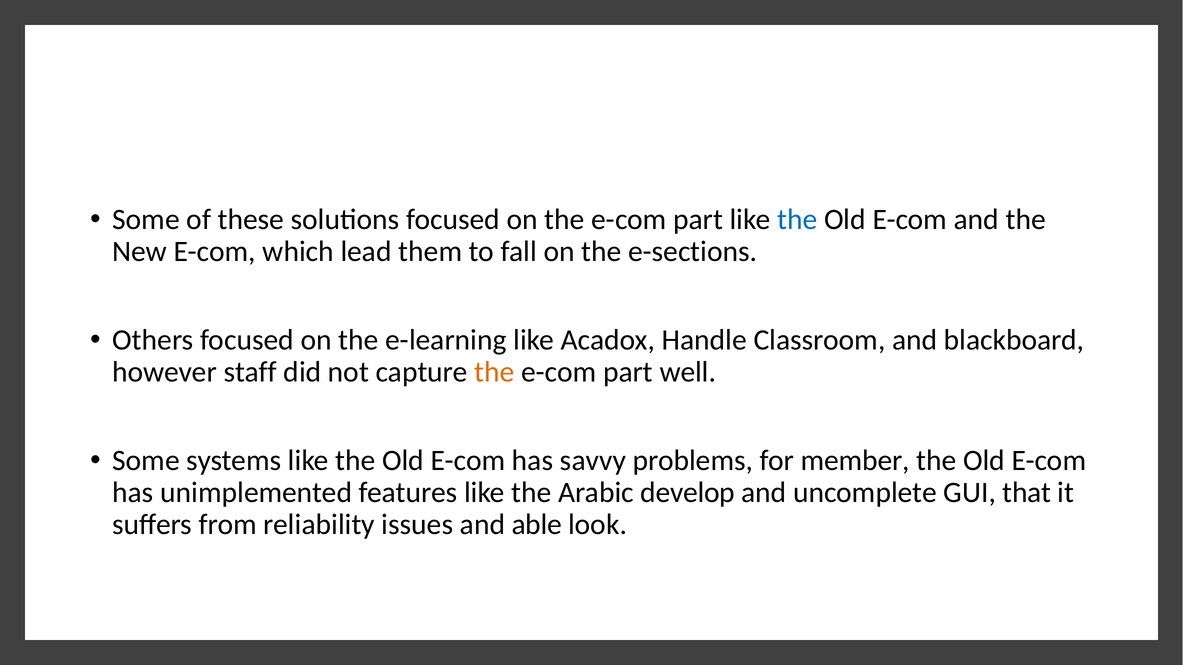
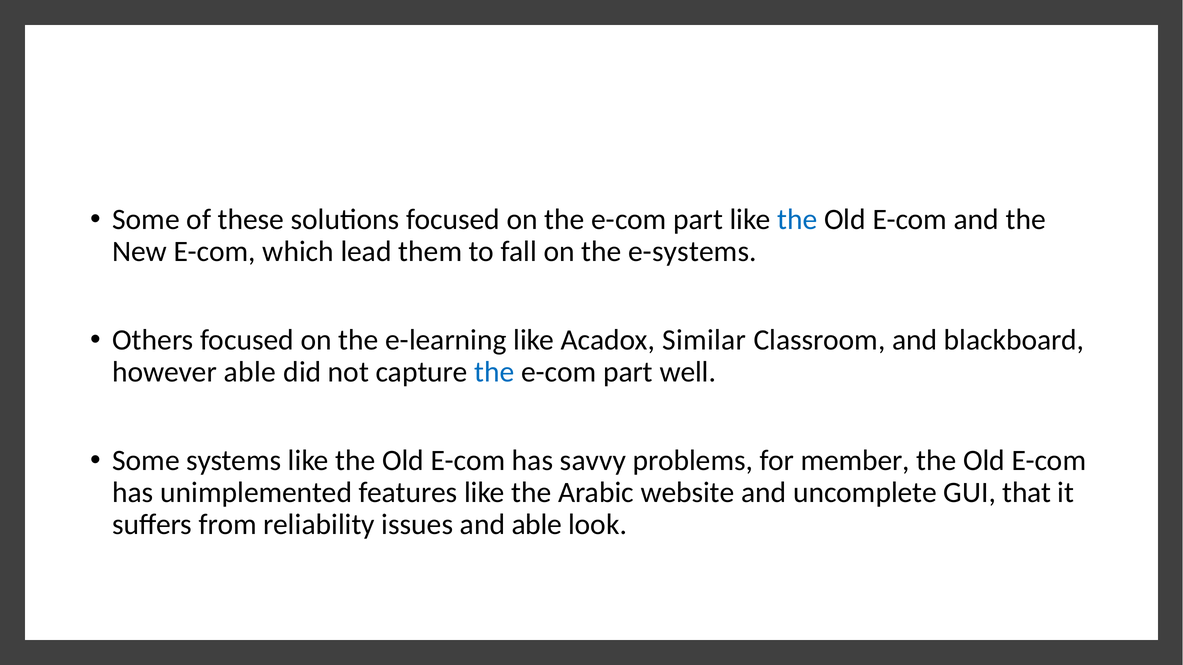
e-sections: e-sections -> e-systems
Handle: Handle -> Similar
however staff: staff -> able
the at (494, 372) colour: orange -> blue
develop: develop -> website
